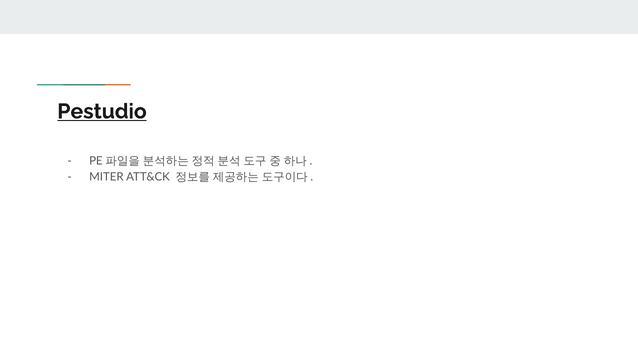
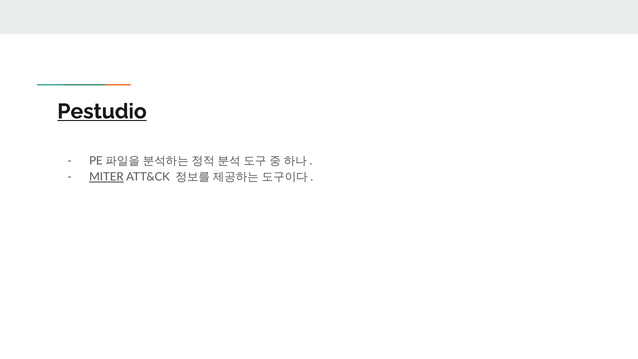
MITER underline: none -> present
